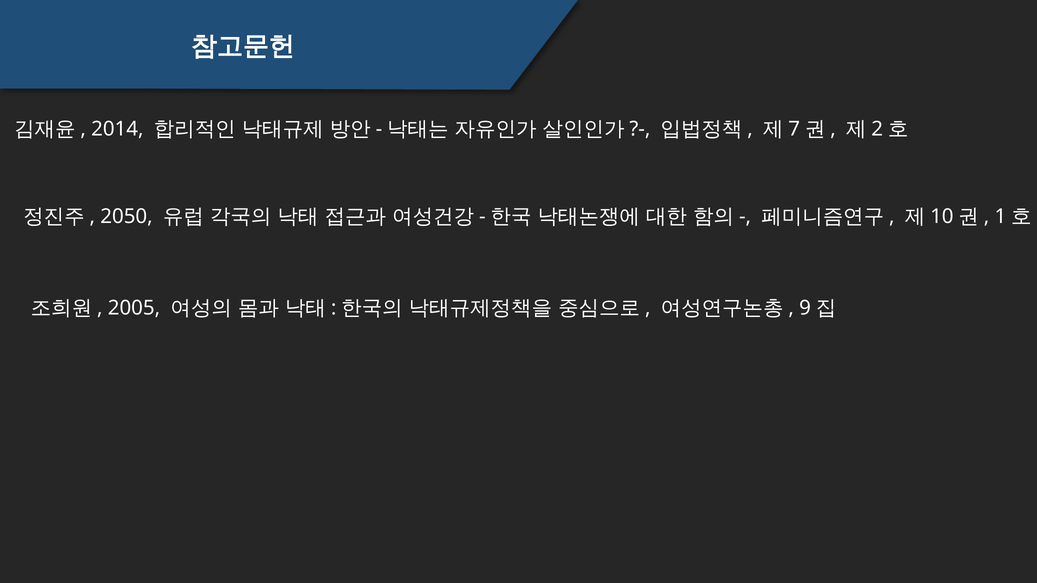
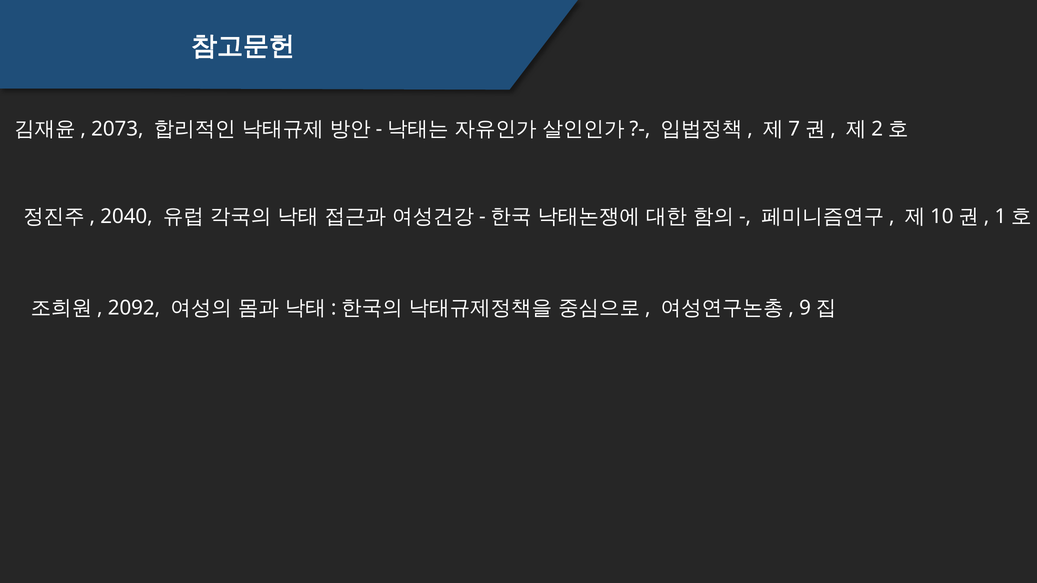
2014: 2014 -> 2073
2050: 2050 -> 2040
2005: 2005 -> 2092
